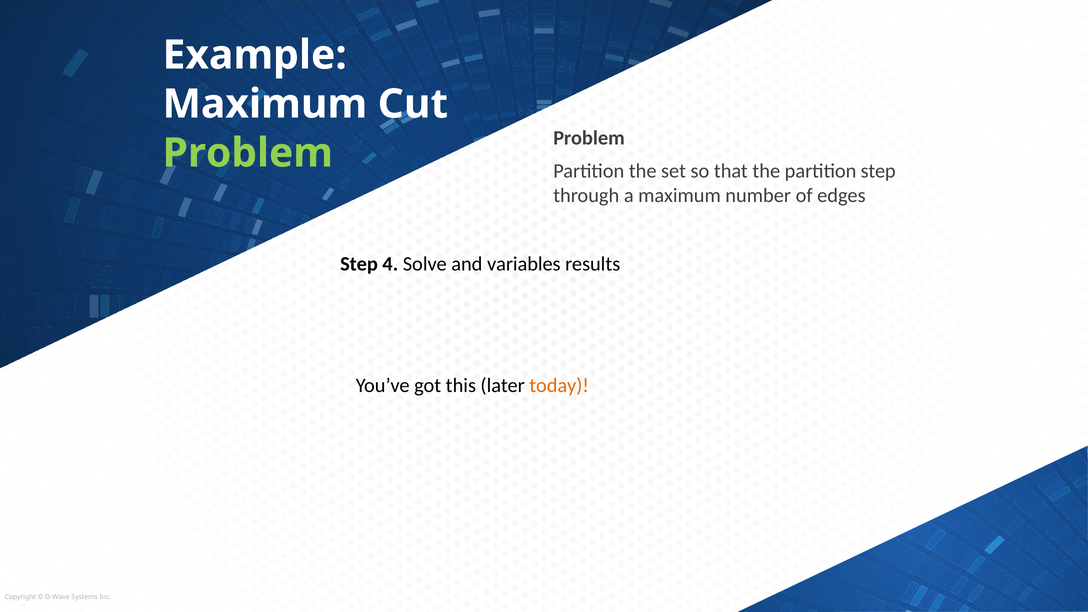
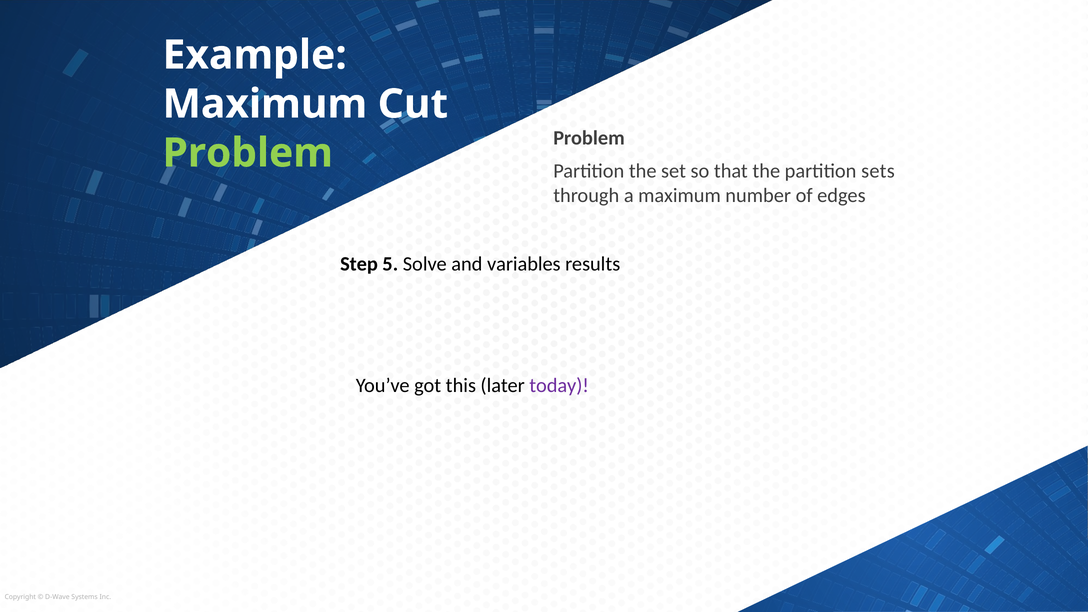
partition step: step -> sets
4: 4 -> 5
today colour: orange -> purple
